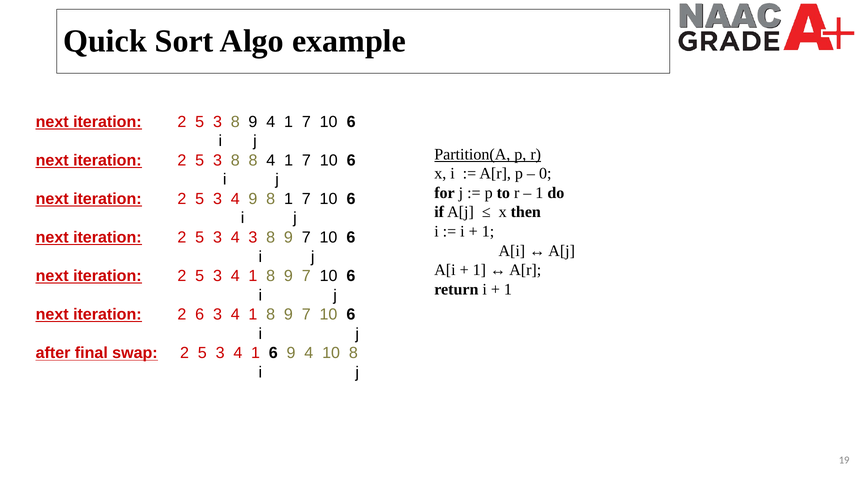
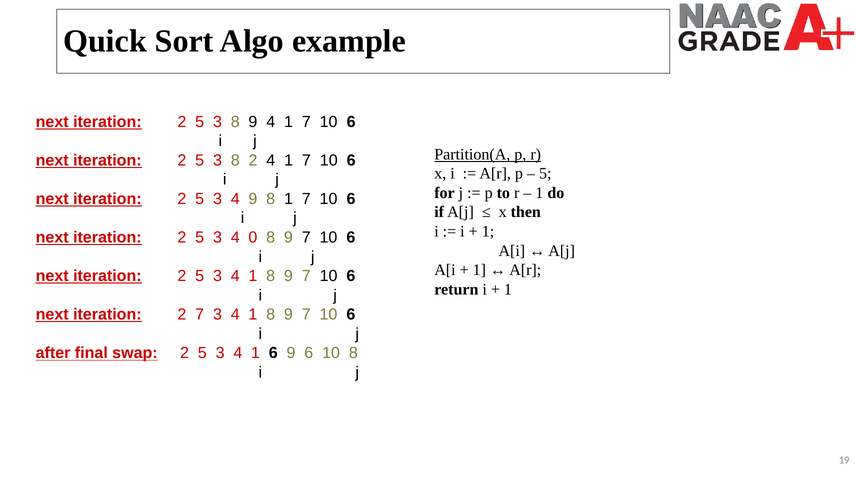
8 8: 8 -> 2
0 at (545, 173): 0 -> 5
4 3: 3 -> 0
2 6: 6 -> 7
6 9 4: 4 -> 6
